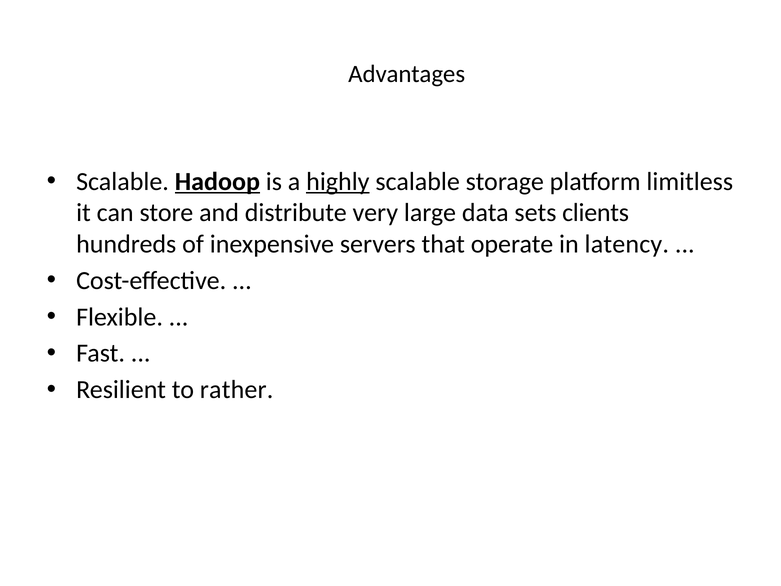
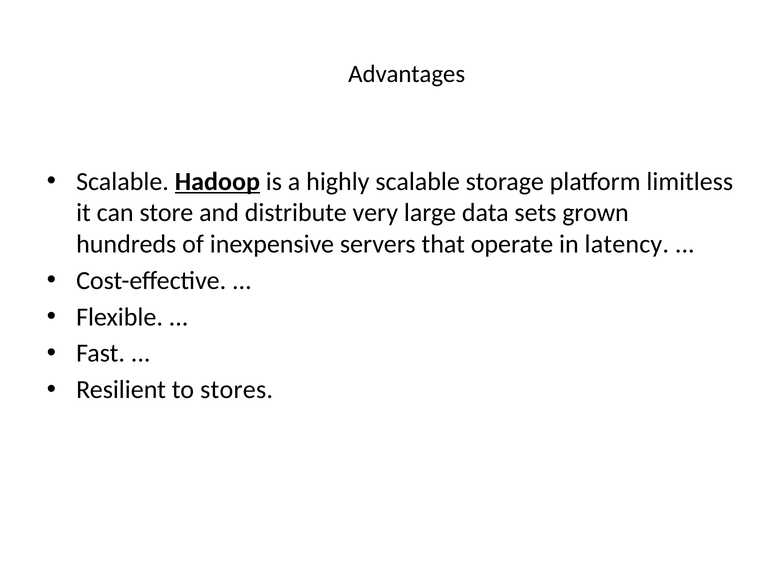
highly underline: present -> none
clients: clients -> grown
rather: rather -> stores
